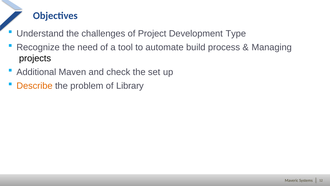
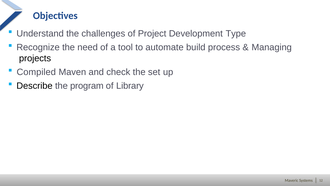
Additional: Additional -> Compiled
Describe colour: orange -> black
problem: problem -> program
